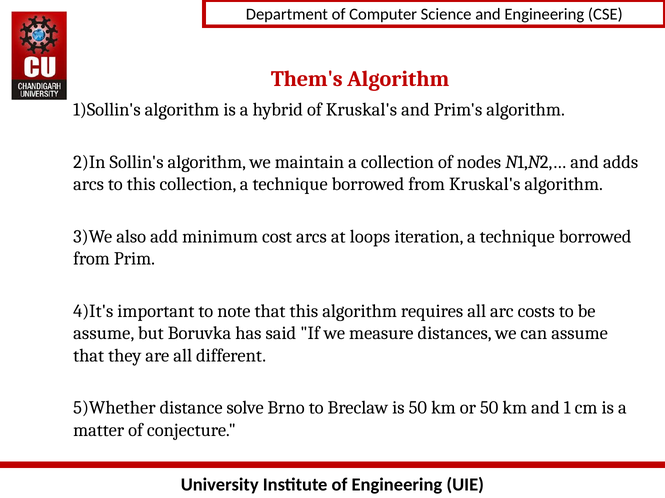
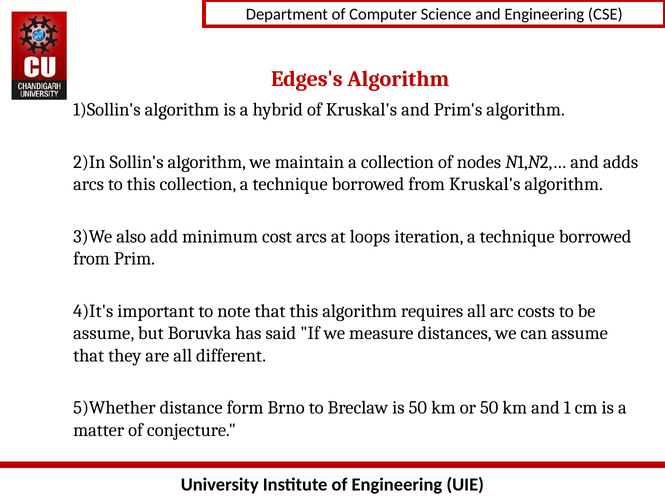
Them's: Them's -> Edges's
solve: solve -> form
